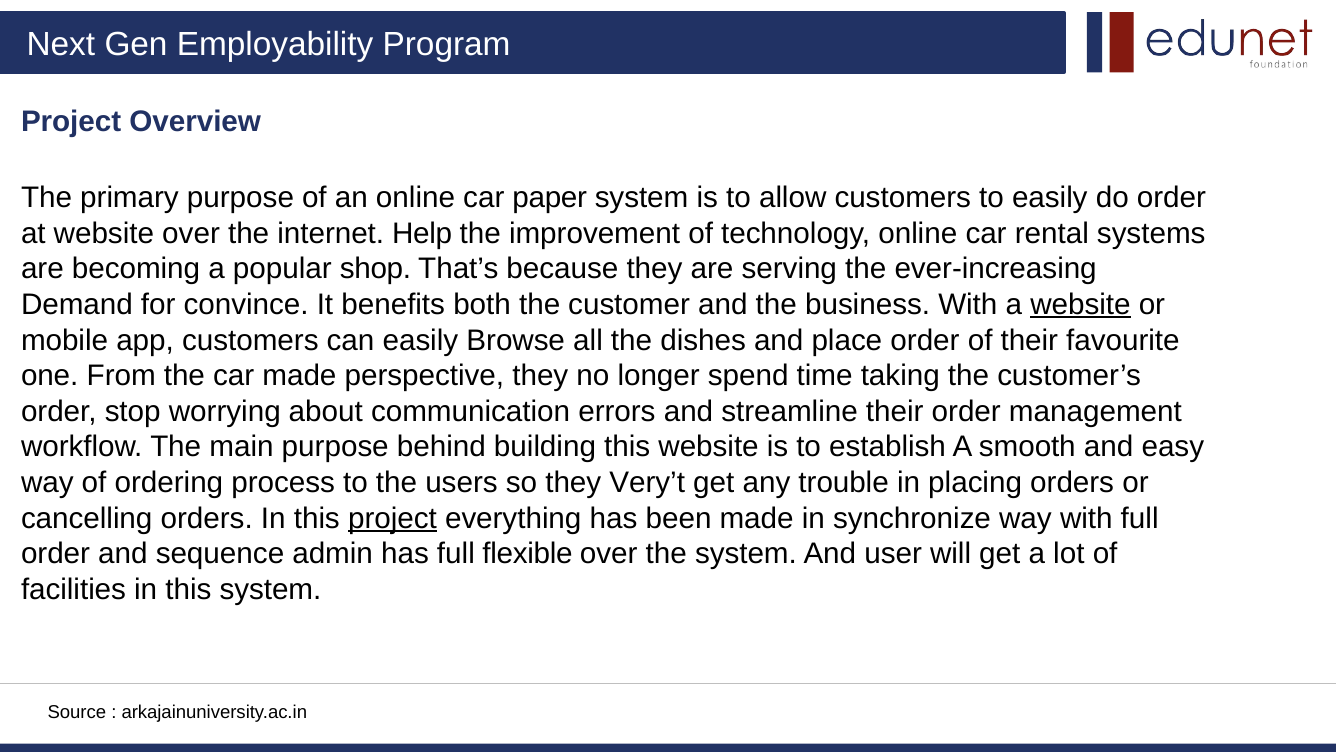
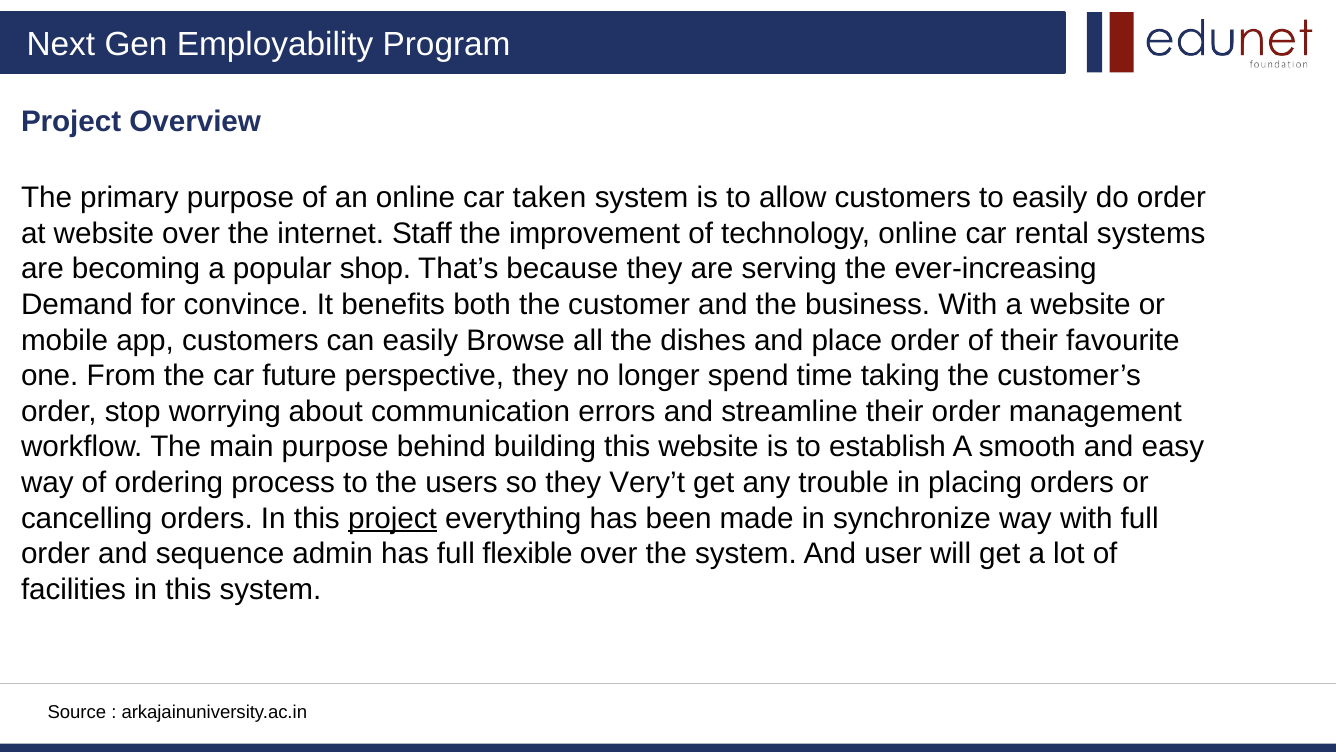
paper: paper -> taken
Help: Help -> Staff
website at (1080, 304) underline: present -> none
car made: made -> future
